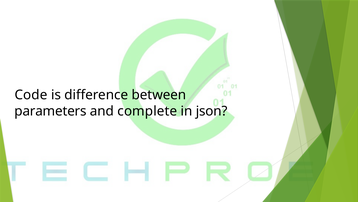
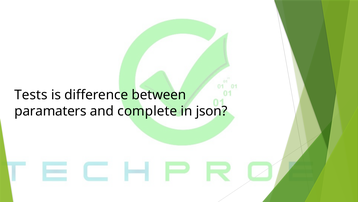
Code: Code -> Tests
parameters: parameters -> paramaters
